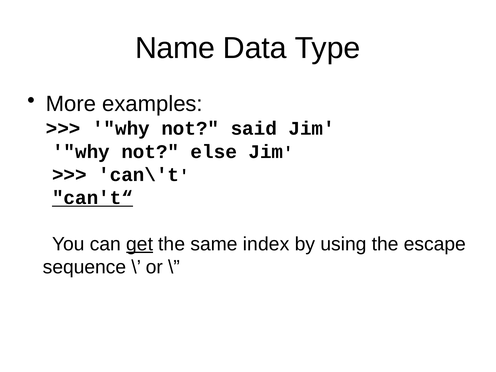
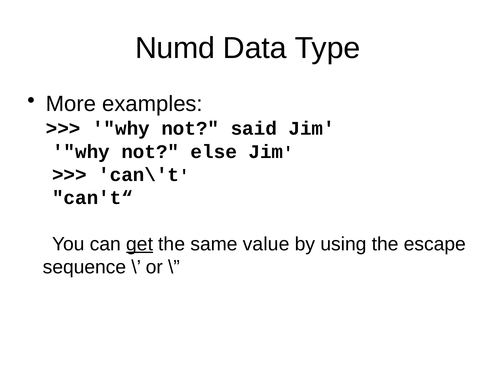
Name: Name -> Numd
can't“ underline: present -> none
index: index -> value
